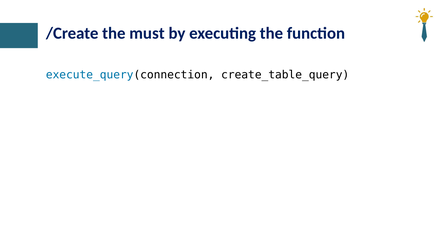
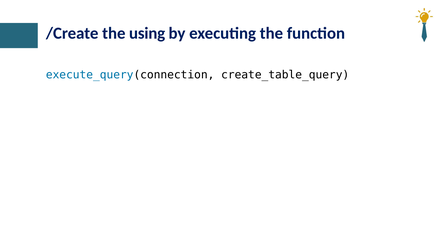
must: must -> using
